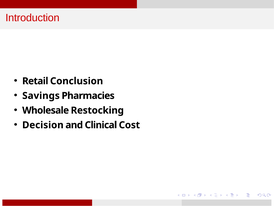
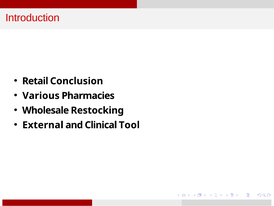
Savings: Savings -> Various
Decision: Decision -> External
Cost: Cost -> Tool
